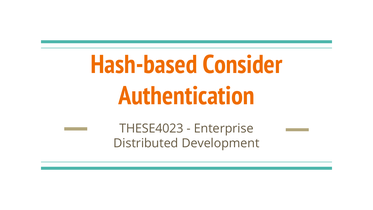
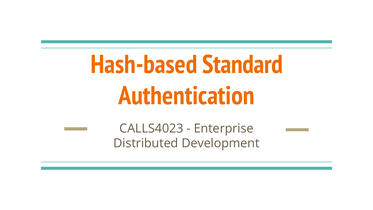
Consider: Consider -> Standard
THESE4023: THESE4023 -> CALLS4023
